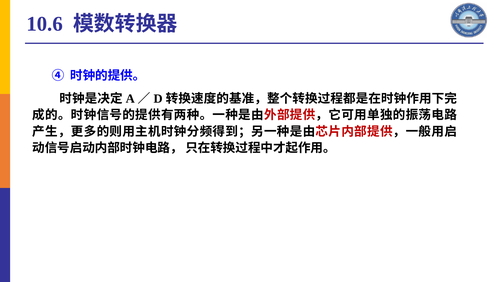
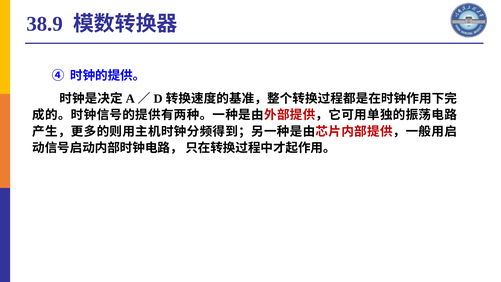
10.6: 10.6 -> 38.9
